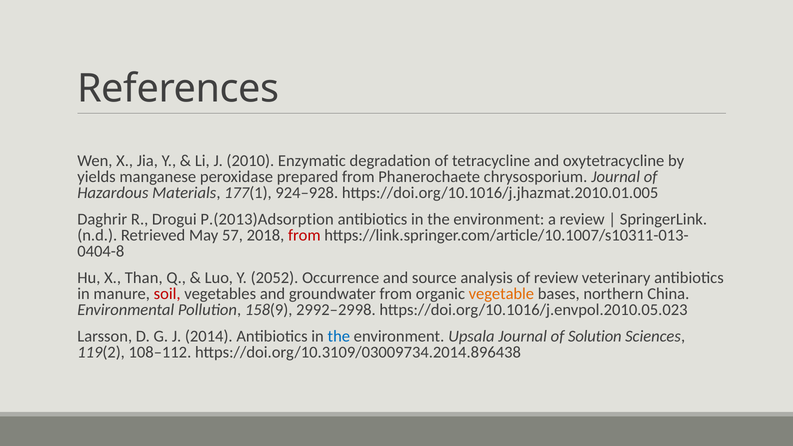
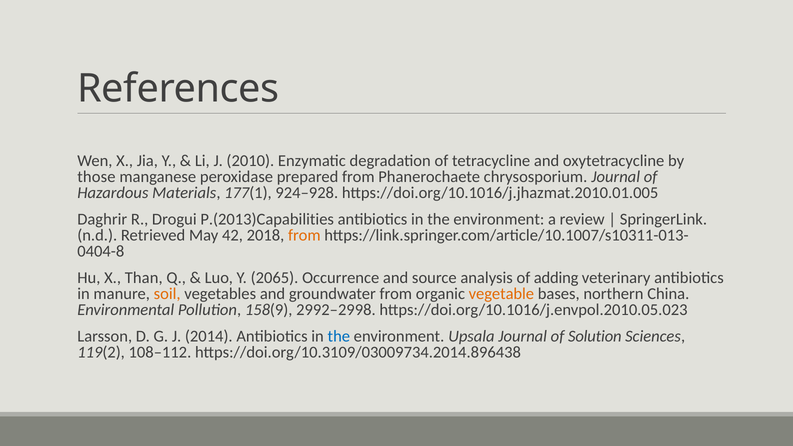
yields: yields -> those
P.(2013)Adsorption: P.(2013)Adsorption -> P.(2013)Capabilities
57: 57 -> 42
from at (304, 235) colour: red -> orange
2052: 2052 -> 2065
of review: review -> adding
soil colour: red -> orange
